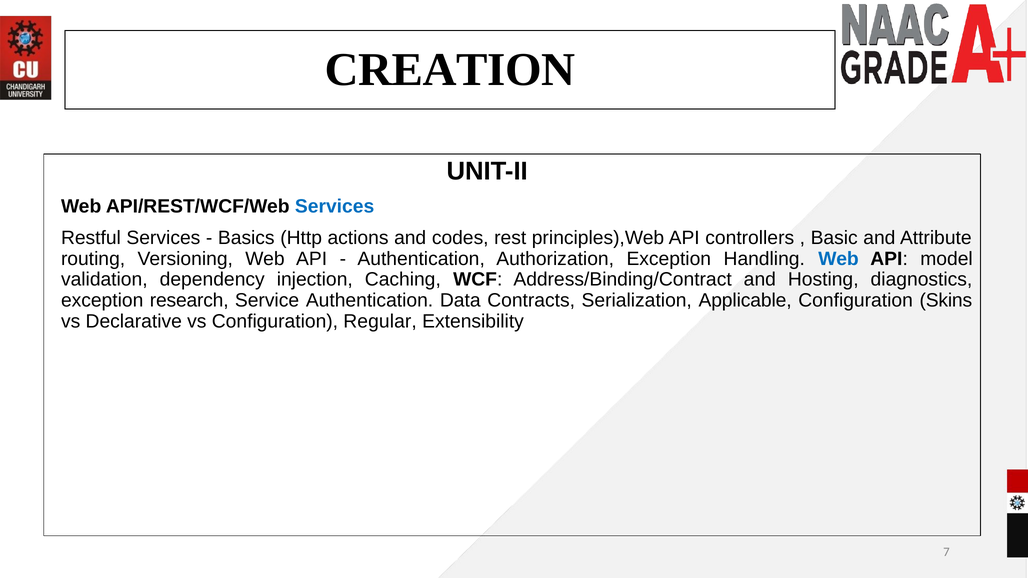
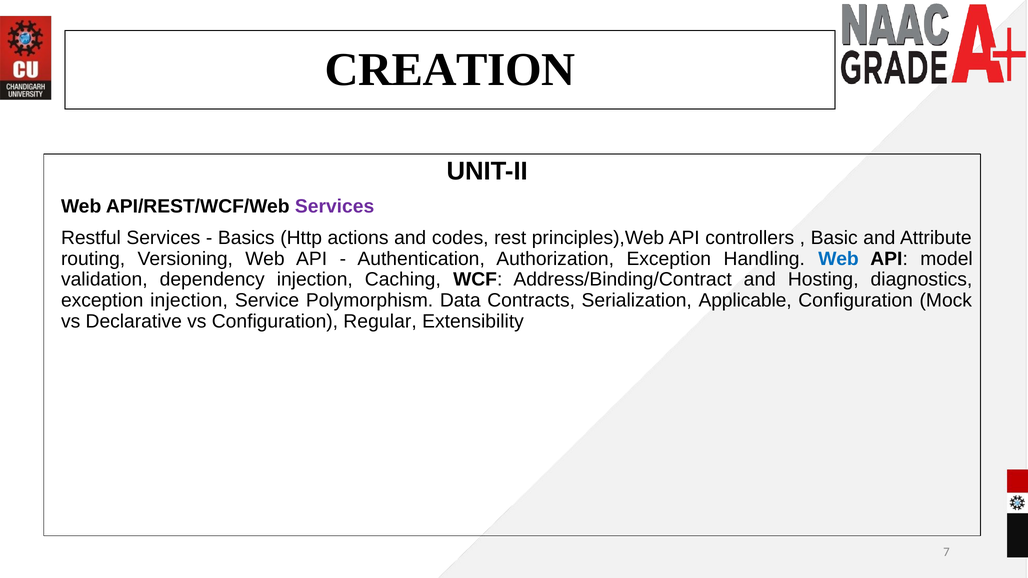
Services at (335, 207) colour: blue -> purple
exception research: research -> injection
Service Authentication: Authentication -> Polymorphism
Skins: Skins -> Mock
